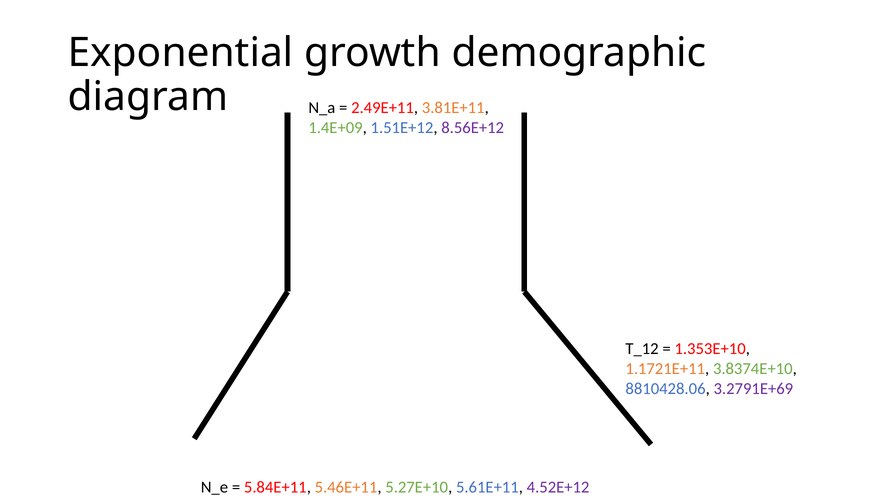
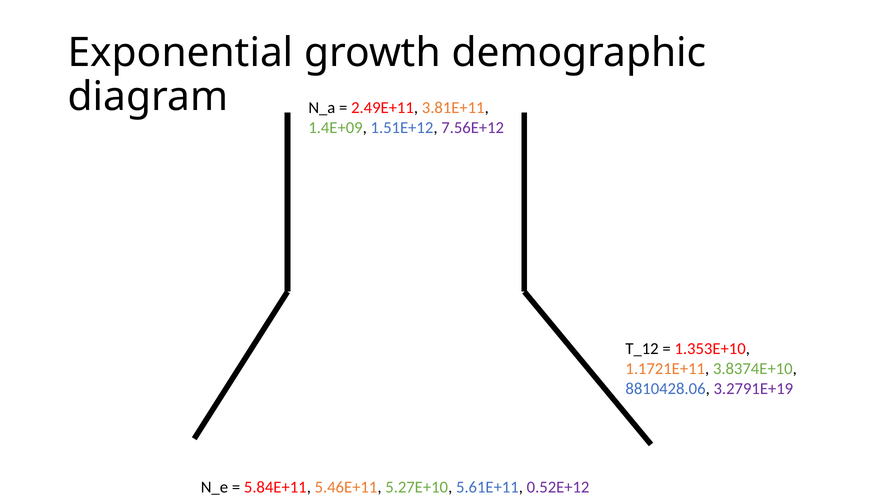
8.56E+12: 8.56E+12 -> 7.56E+12
3.2791E+69: 3.2791E+69 -> 3.2791E+19
4.52E+12: 4.52E+12 -> 0.52E+12
